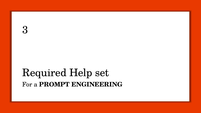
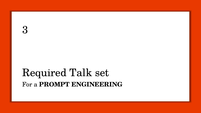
Help: Help -> Talk
